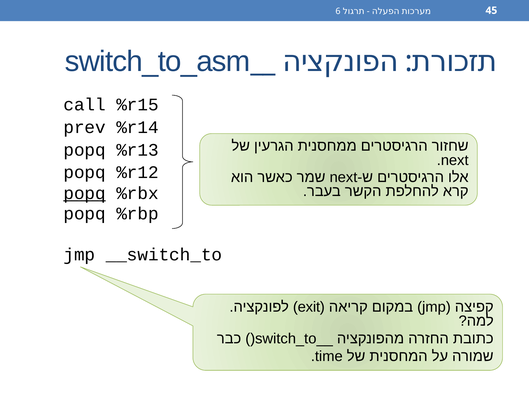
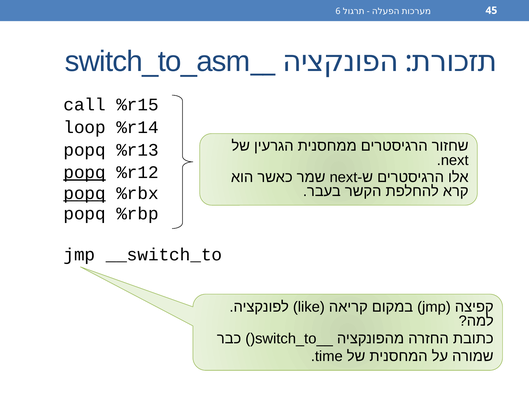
prev: prev -> loop
popq at (85, 172) underline: none -> present
exit: exit -> like
